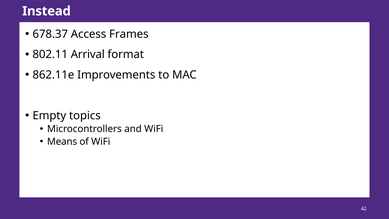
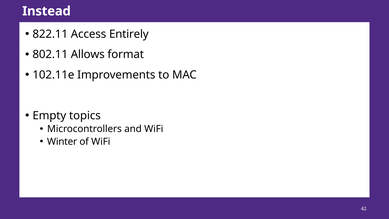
678.37: 678.37 -> 822.11
Frames: Frames -> Entirely
Arrival: Arrival -> Allows
862.11e: 862.11e -> 102.11e
Means: Means -> Winter
